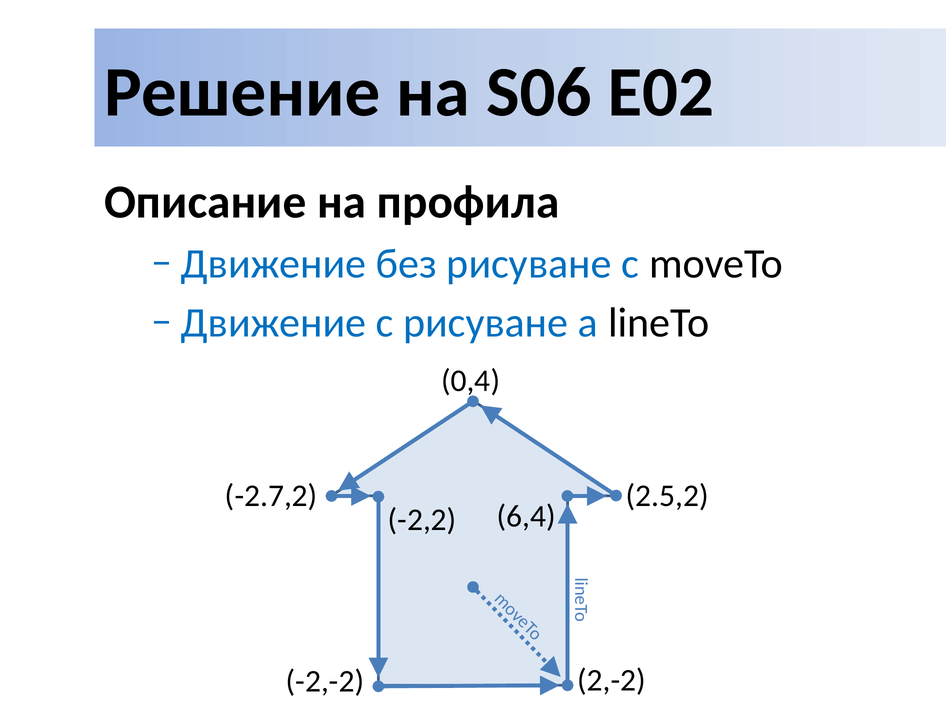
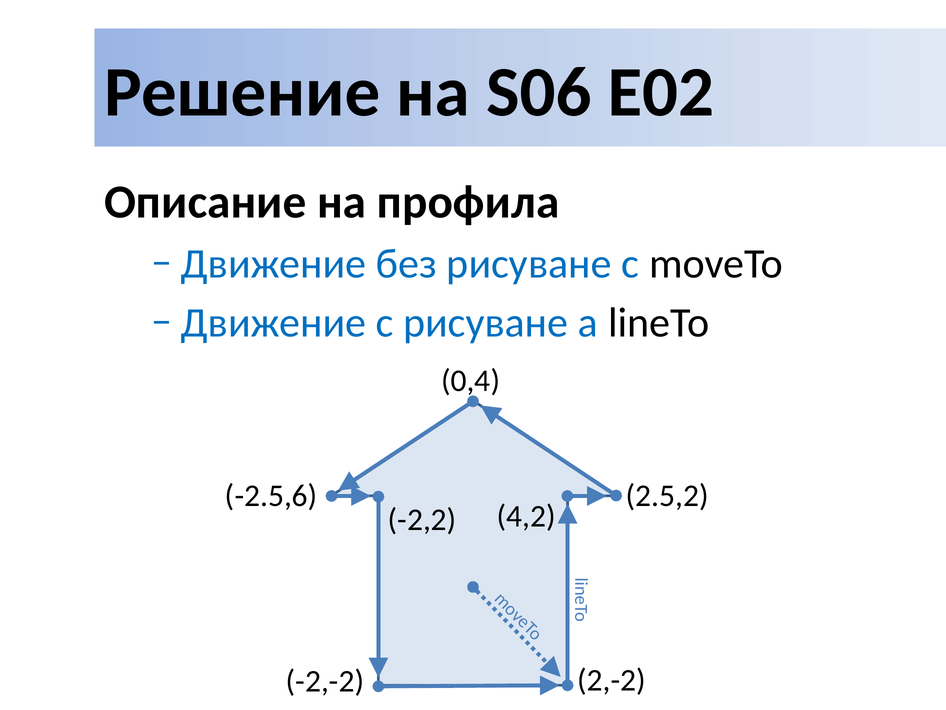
-2.7,2: -2.7,2 -> -2.5,6
6,4: 6,4 -> 4,2
